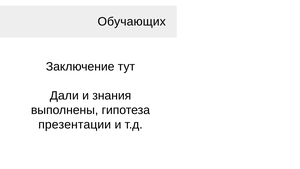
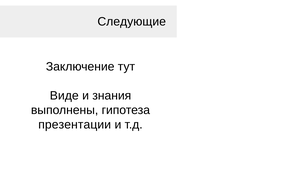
Обучающих: Обучающих -> Следующие
Дали: Дали -> Виде
